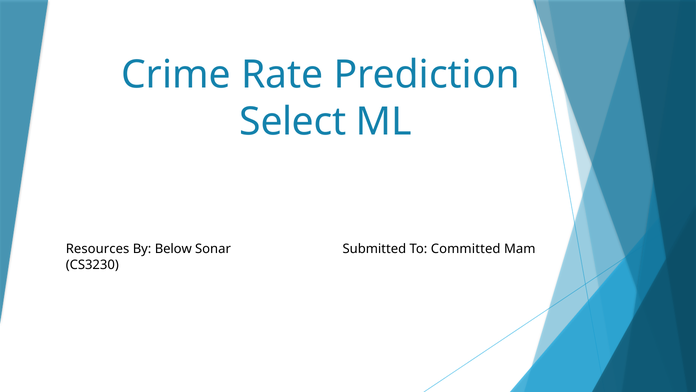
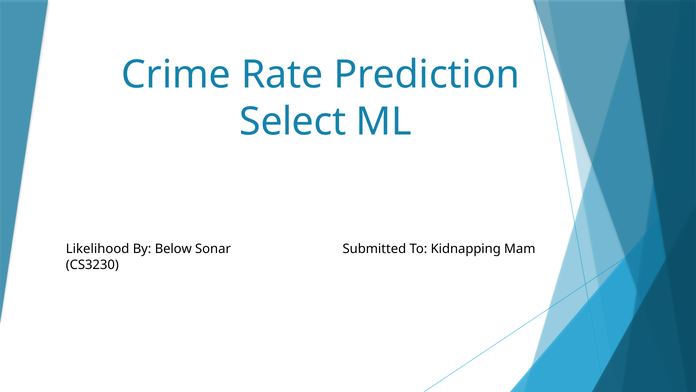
Resources: Resources -> Likelihood
Committed: Committed -> Kidnapping
